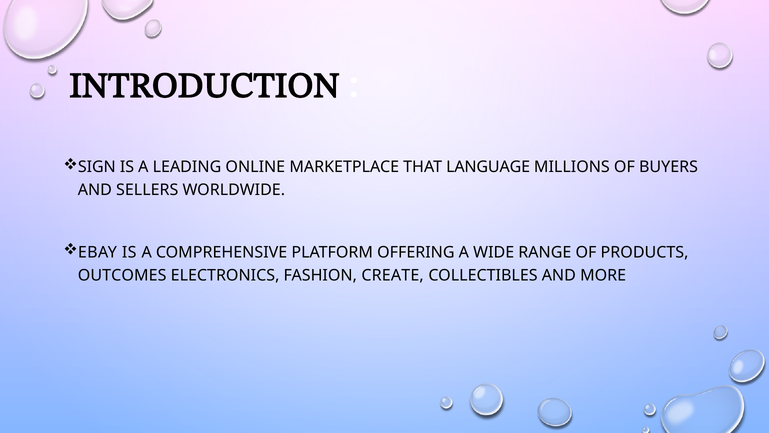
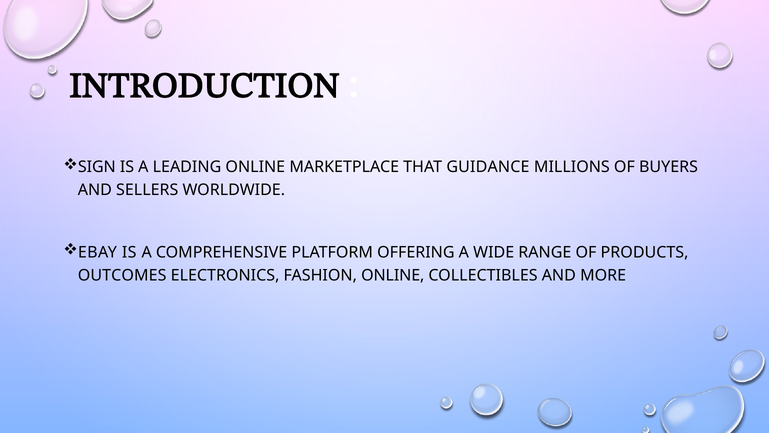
LANGUAGE: LANGUAGE -> GUIDANCE
FASHION CREATE: CREATE -> ONLINE
